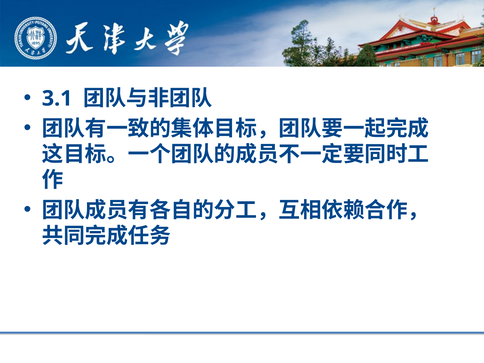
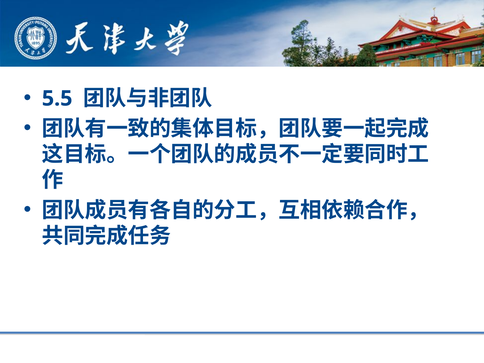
3.1: 3.1 -> 5.5
